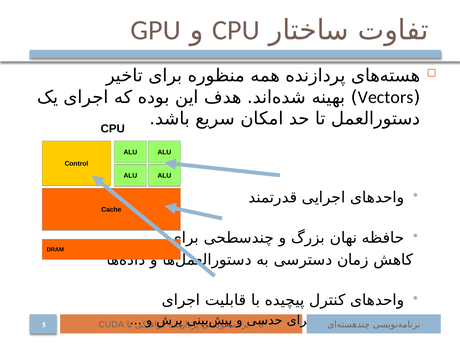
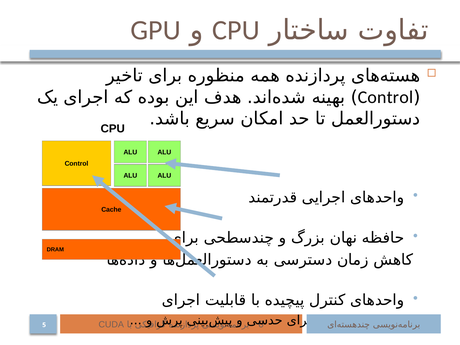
Vectors at (386, 97): Vectors -> Control
